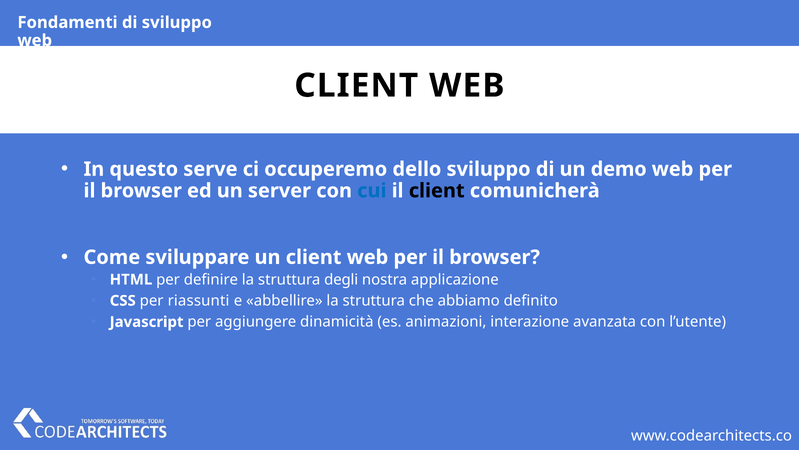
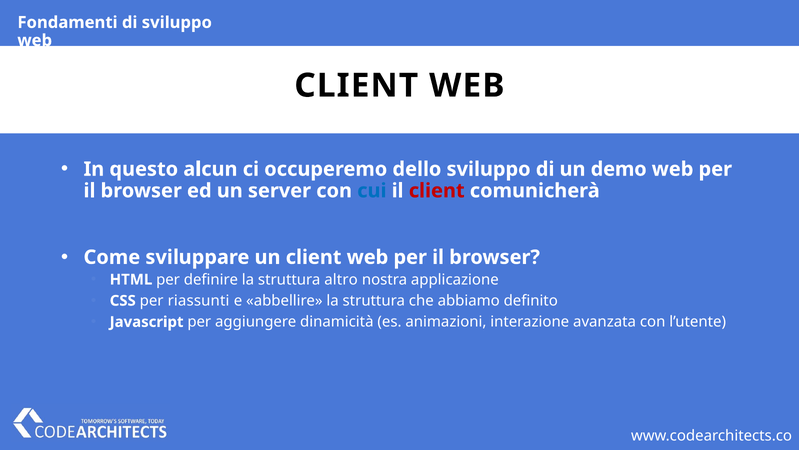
serve: serve -> alcun
client at (437, 191) colour: black -> red
degli: degli -> altro
